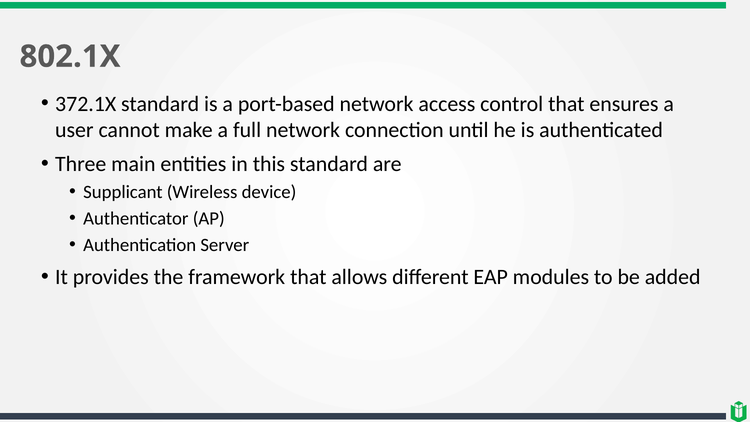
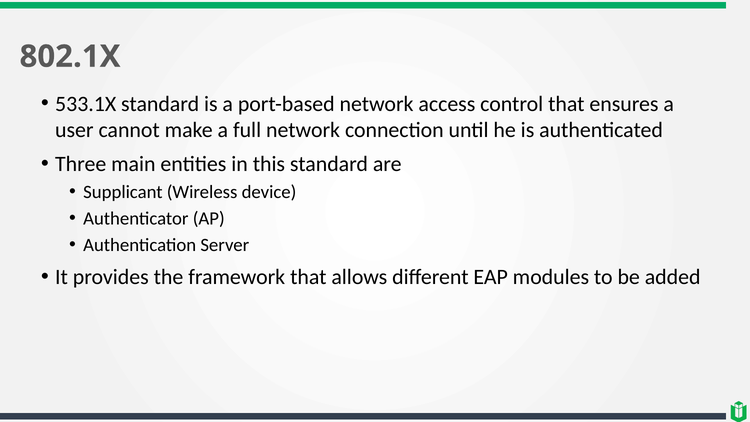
372.1X: 372.1X -> 533.1X
